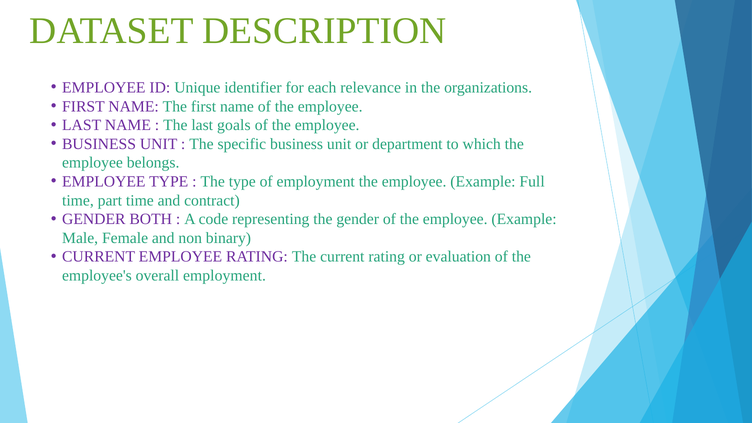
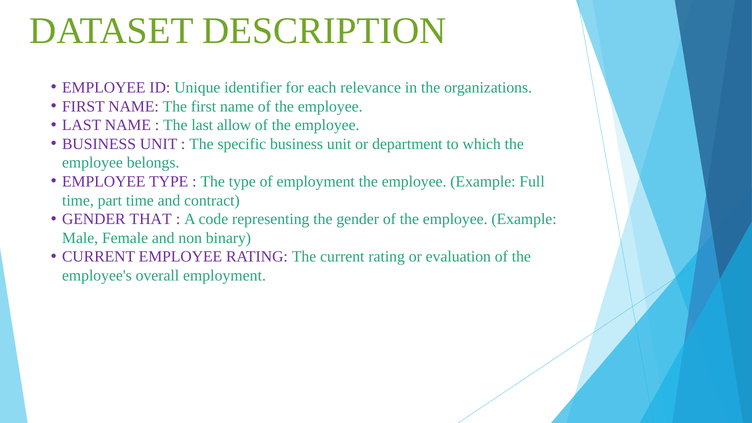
goals: goals -> allow
BOTH: BOTH -> THAT
